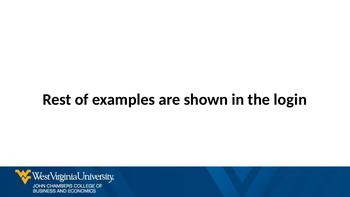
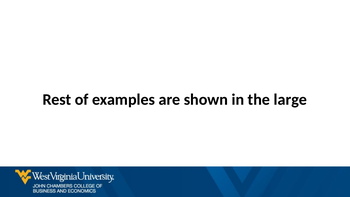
login: login -> large
